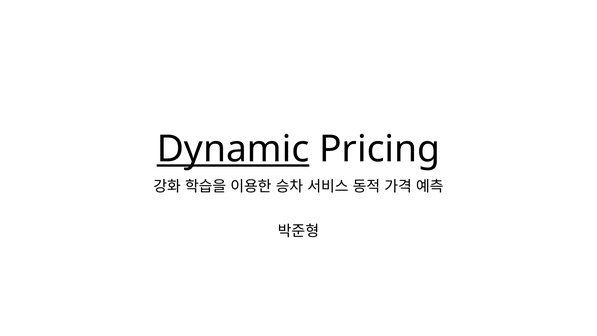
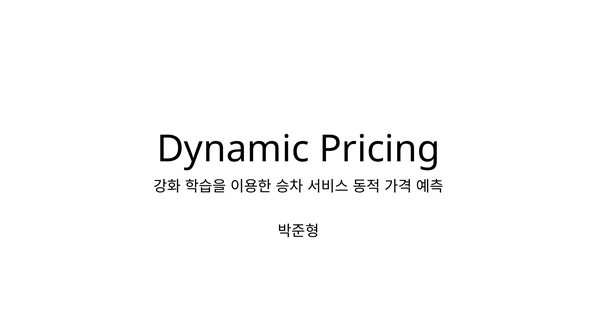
Dynamic underline: present -> none
